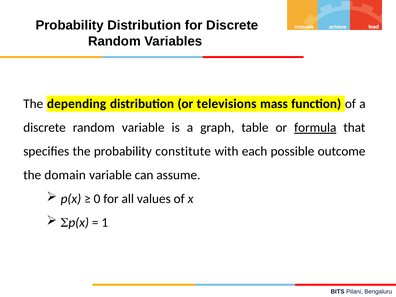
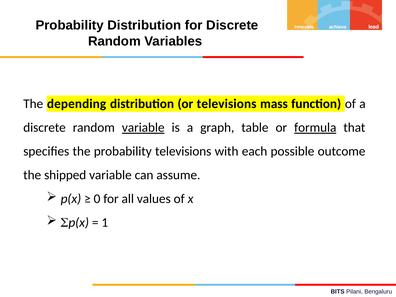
variable at (143, 128) underline: none -> present
probability constitute: constitute -> televisions
domain: domain -> shipped
